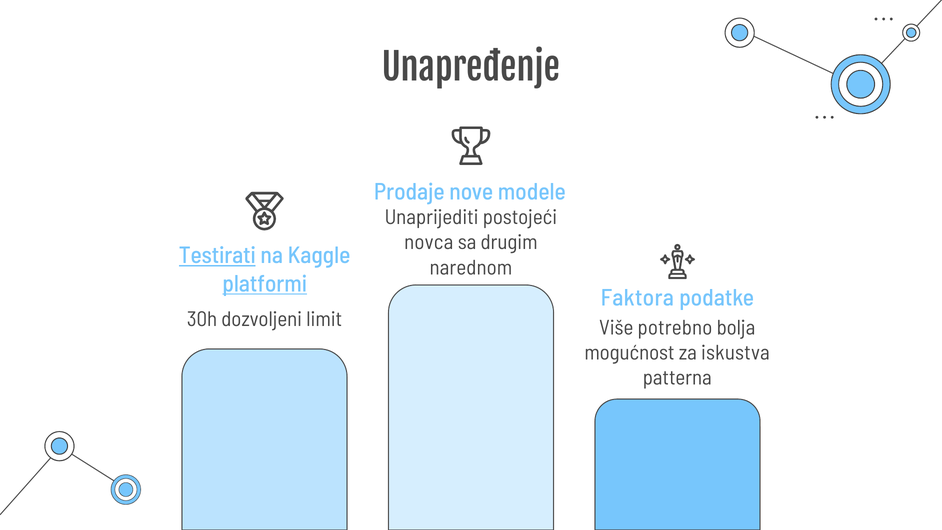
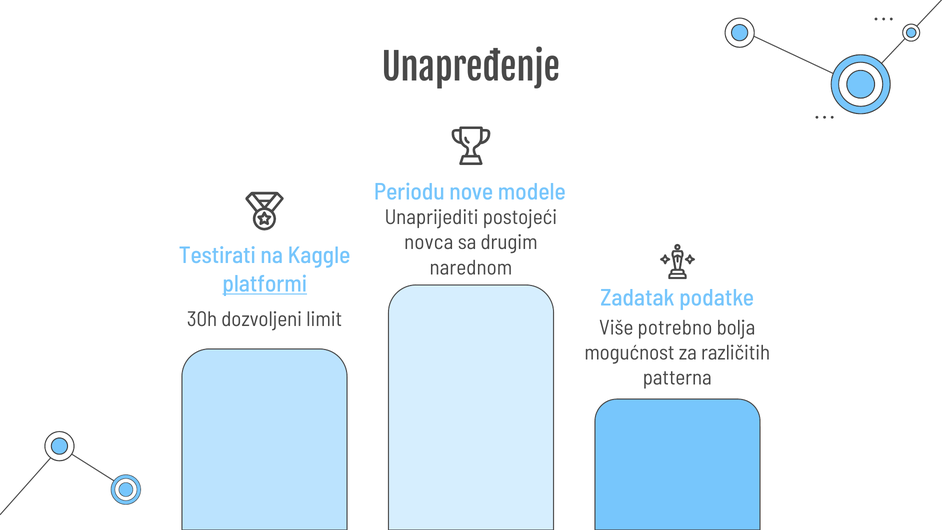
Prodaje: Prodaje -> Periodu
Testirati underline: present -> none
Faktora: Faktora -> Zadatak
iskustva: iskustva -> različitih
